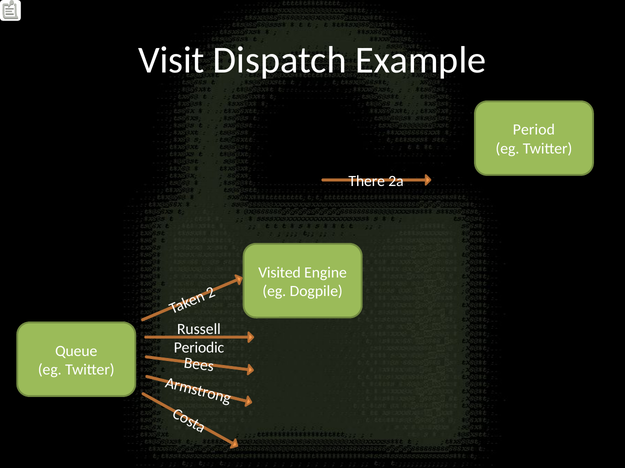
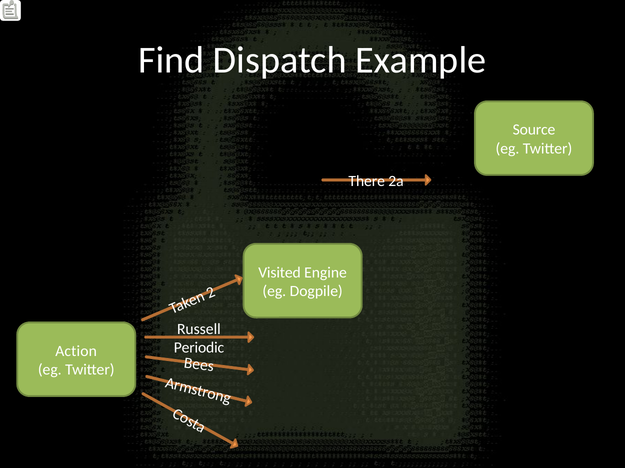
Visit: Visit -> Find
Period: Period -> Source
Queue: Queue -> Action
